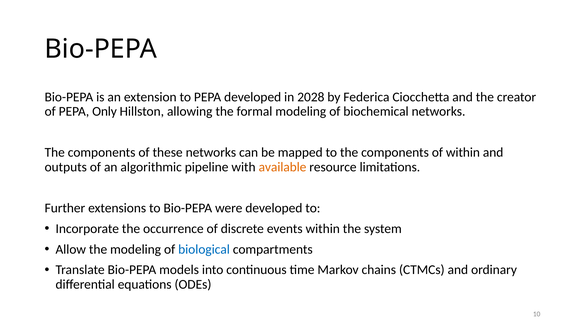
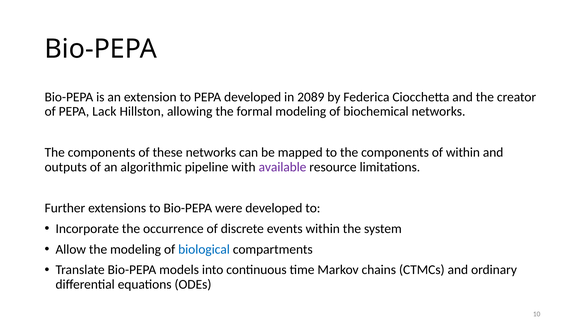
2028: 2028 -> 2089
Only: Only -> Lack
available colour: orange -> purple
